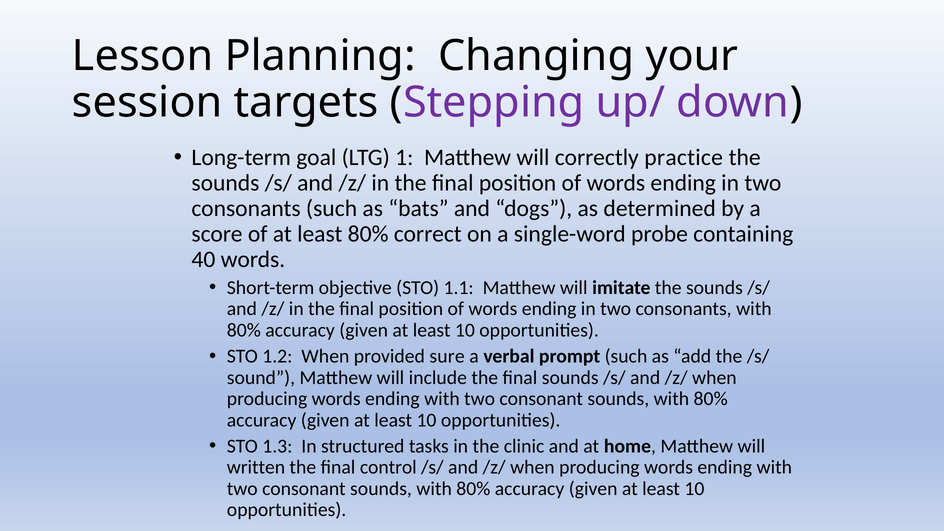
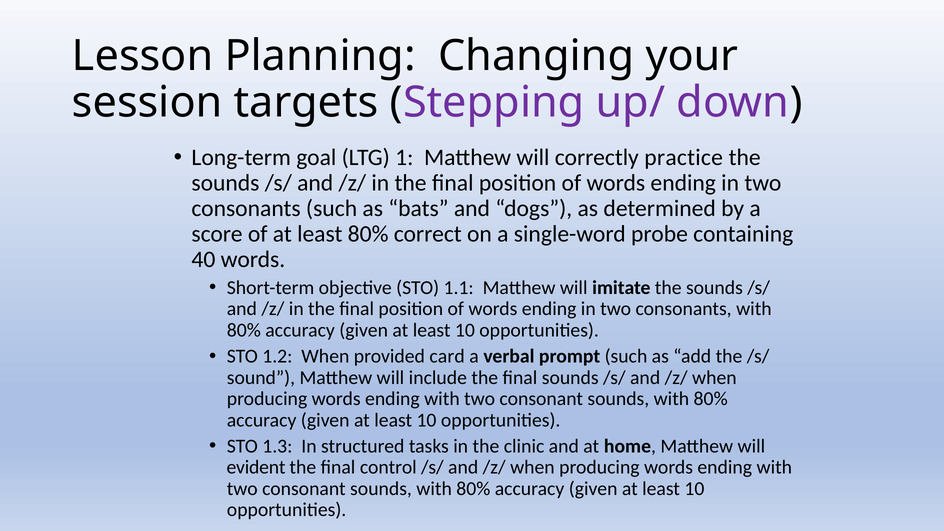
sure: sure -> card
written: written -> evident
